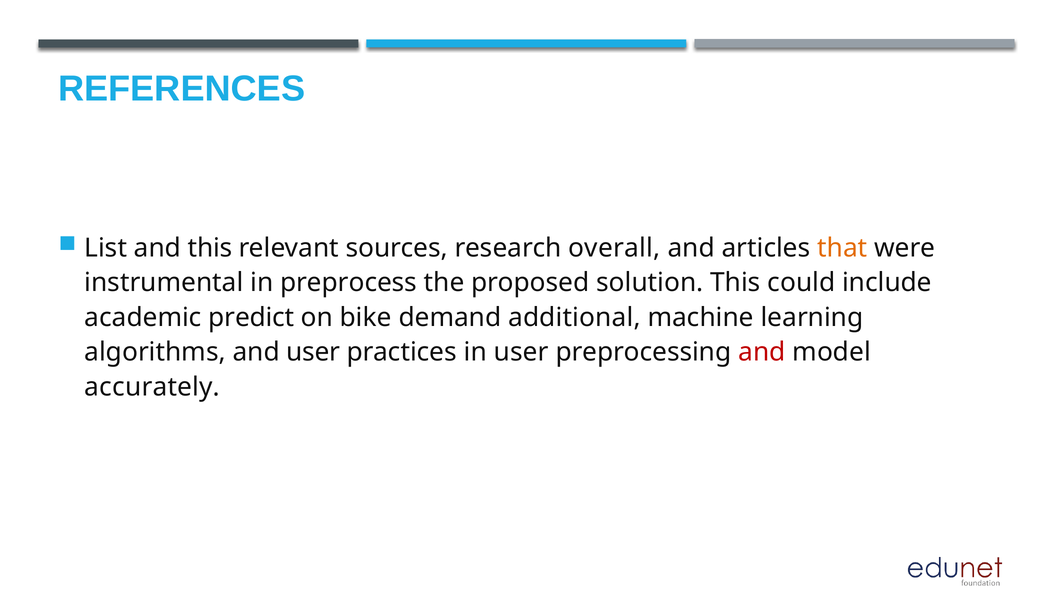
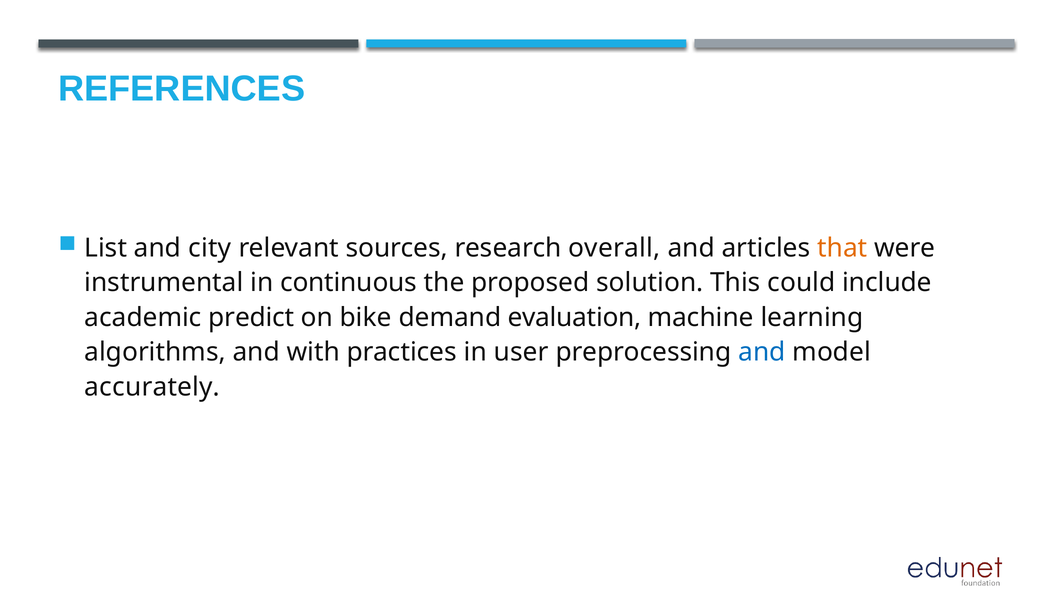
and this: this -> city
preprocess: preprocess -> continuous
additional: additional -> evaluation
and user: user -> with
and at (762, 352) colour: red -> blue
